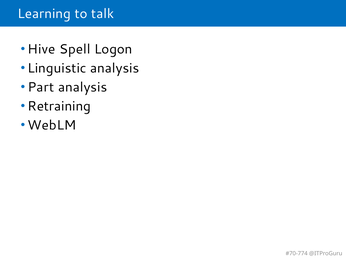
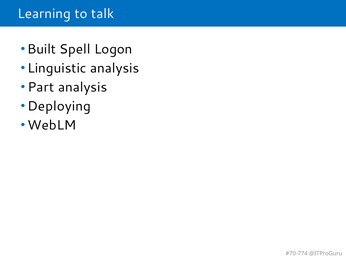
Hive: Hive -> Built
Retraining: Retraining -> Deploying
